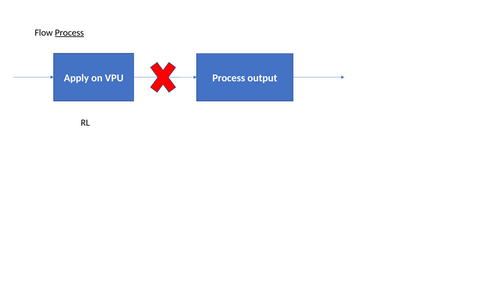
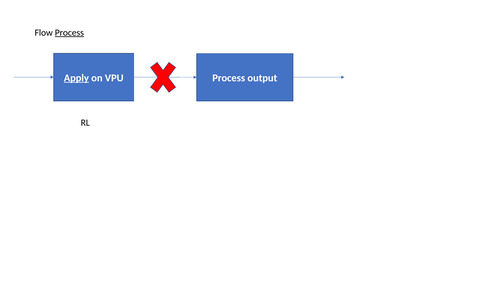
Apply underline: none -> present
